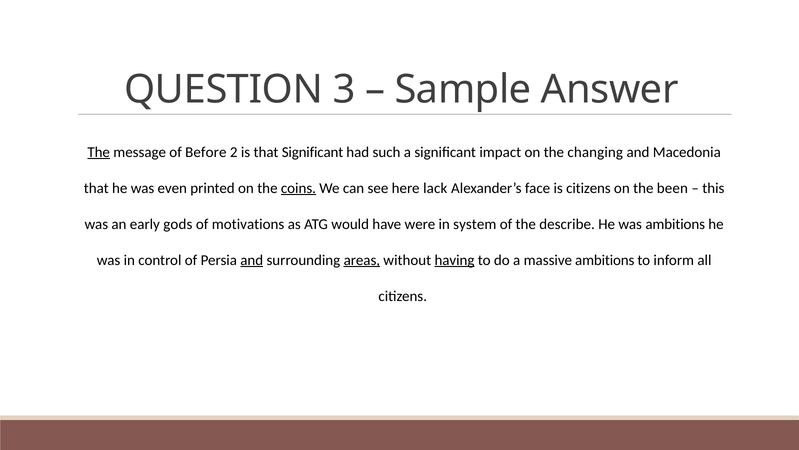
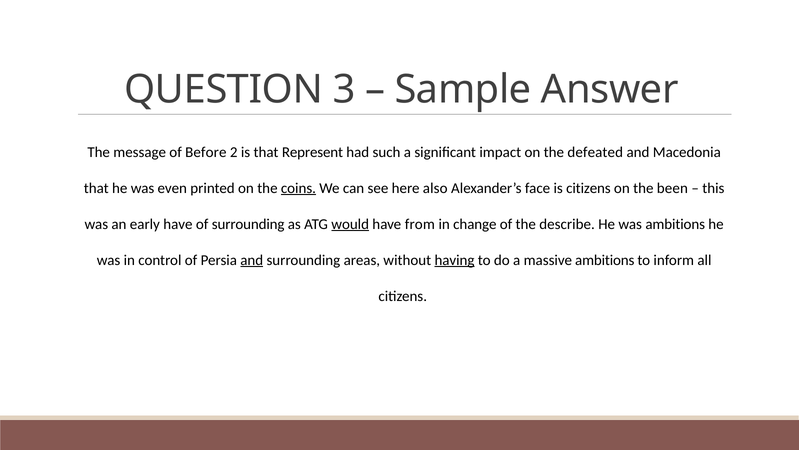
The at (99, 152) underline: present -> none
that Significant: Significant -> Represent
changing: changing -> defeated
lack: lack -> also
early gods: gods -> have
of motivations: motivations -> surrounding
would underline: none -> present
were: were -> from
system: system -> change
areas underline: present -> none
